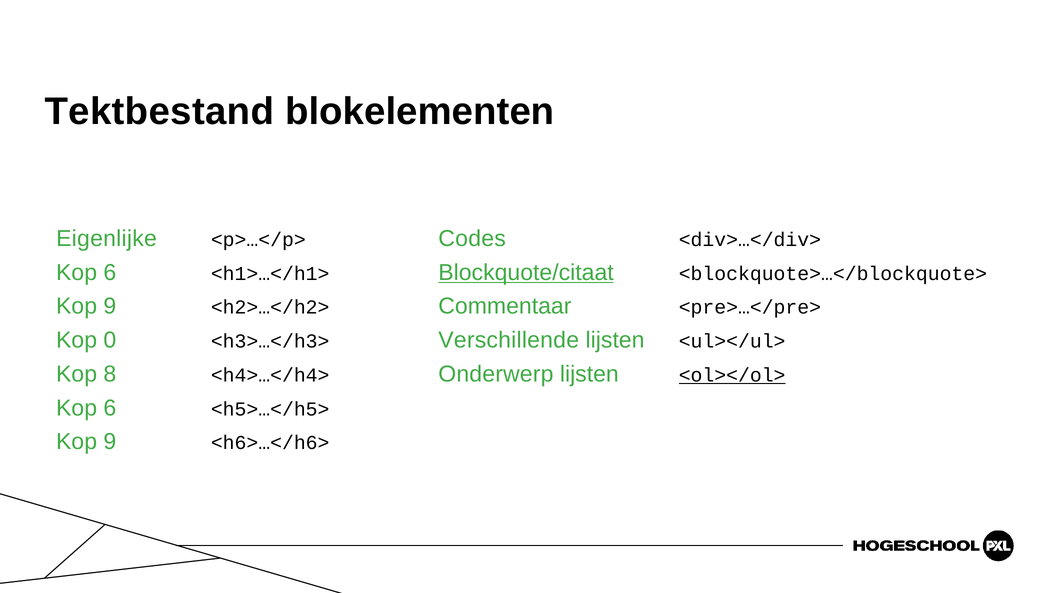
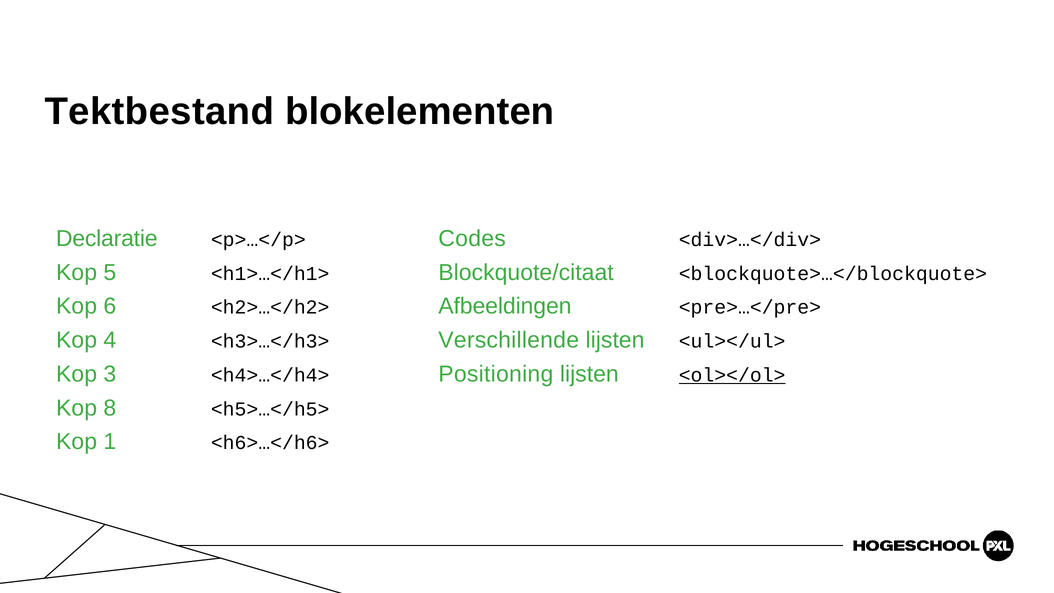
Eigenlijke: Eigenlijke -> Declaratie
6 at (110, 272): 6 -> 5
Blockquote/citaat underline: present -> none
9 at (110, 306): 9 -> 6
Commentaar: Commentaar -> Afbeeldingen
0: 0 -> 4
8: 8 -> 3
Onderwerp: Onderwerp -> Positioning
6 at (110, 408): 6 -> 8
9 at (110, 442): 9 -> 1
